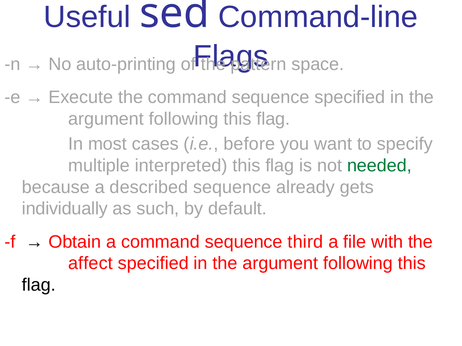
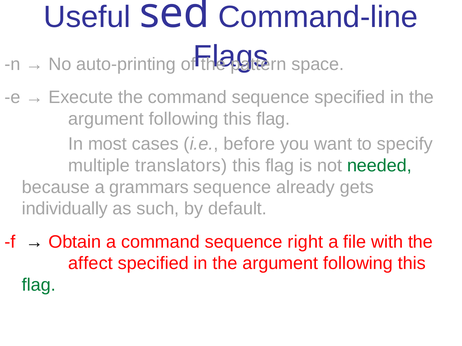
interpreted: interpreted -> translators
described: described -> grammars
third: third -> right
flag at (39, 285) colour: black -> green
